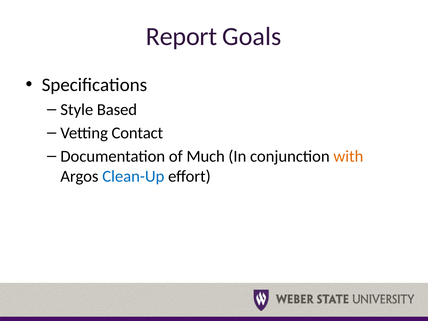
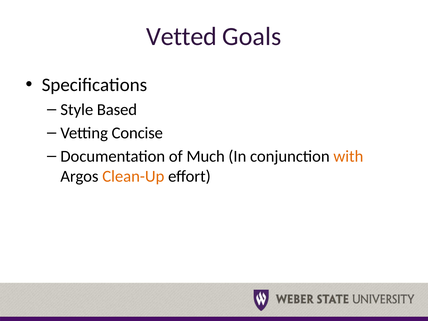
Report: Report -> Vetted
Contact: Contact -> Concise
Clean-Up colour: blue -> orange
